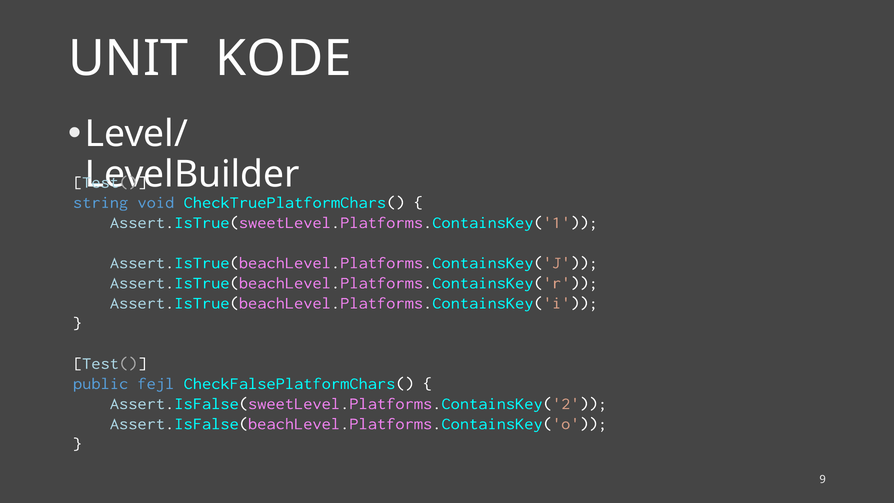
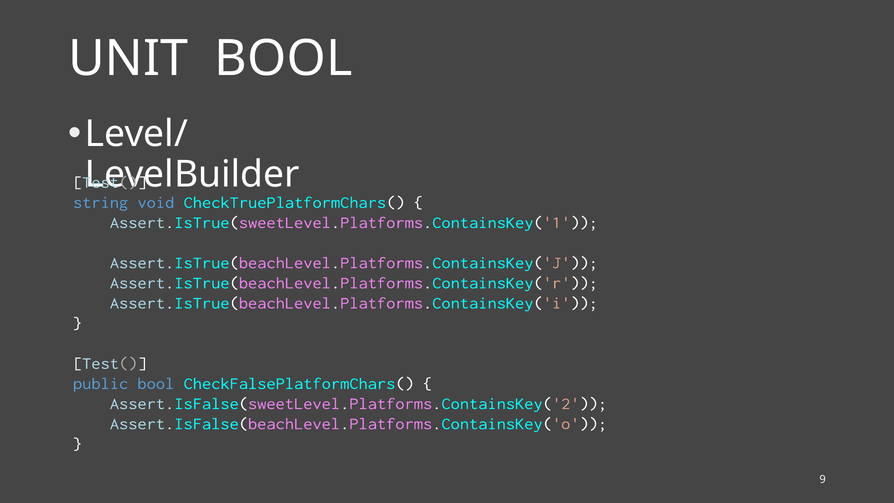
UNIT KODE: KODE -> BOOL
public fejl: fejl -> bool
